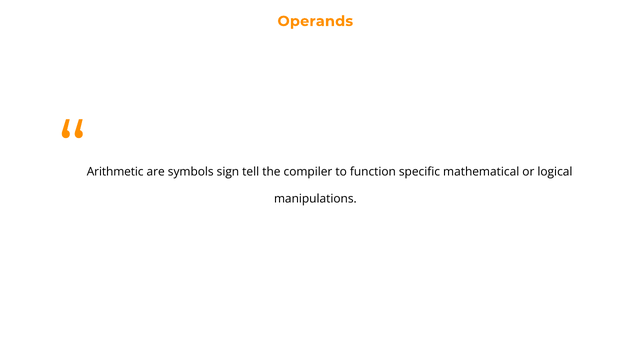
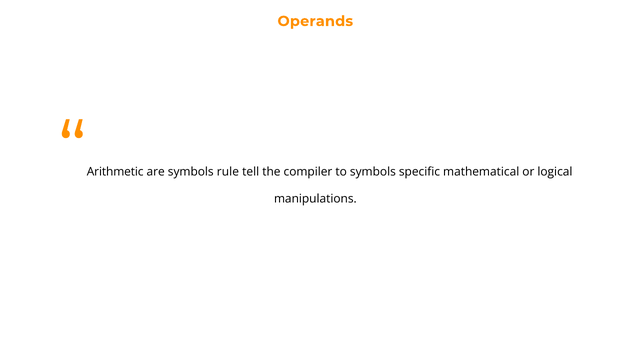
sign: sign -> rule
to function: function -> symbols
